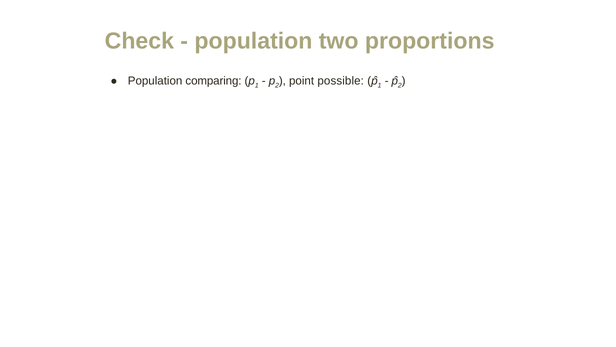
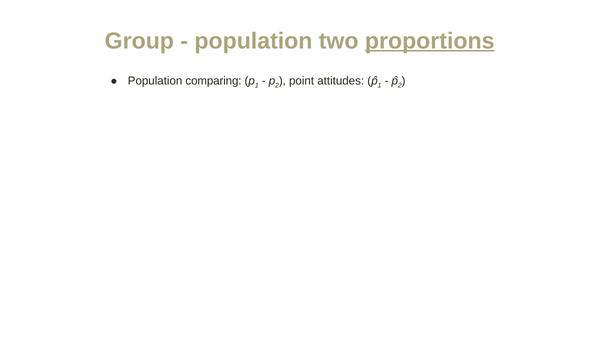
Check: Check -> Group
proportions underline: none -> present
possible: possible -> attitudes
